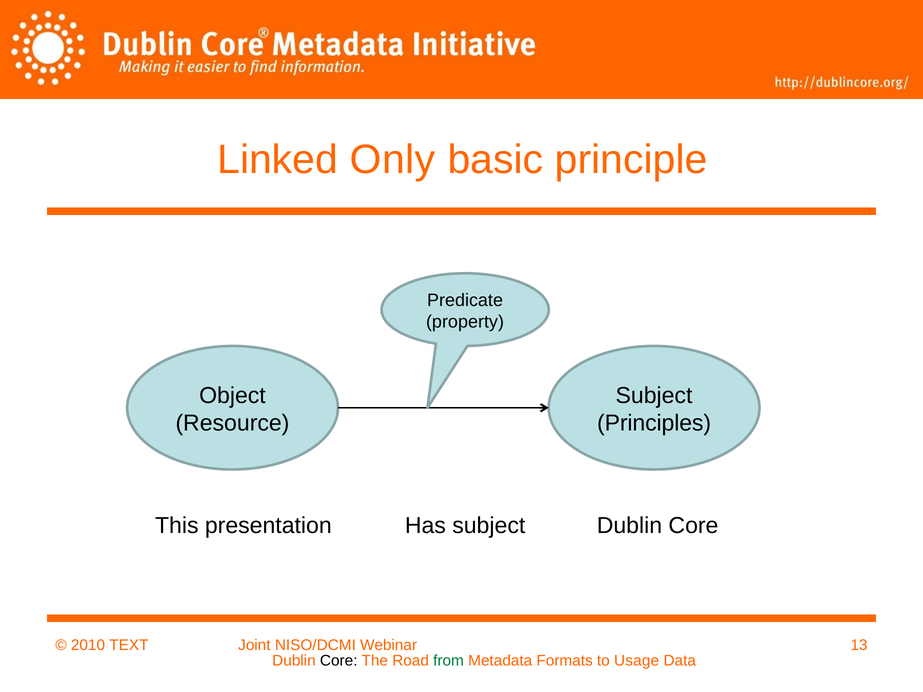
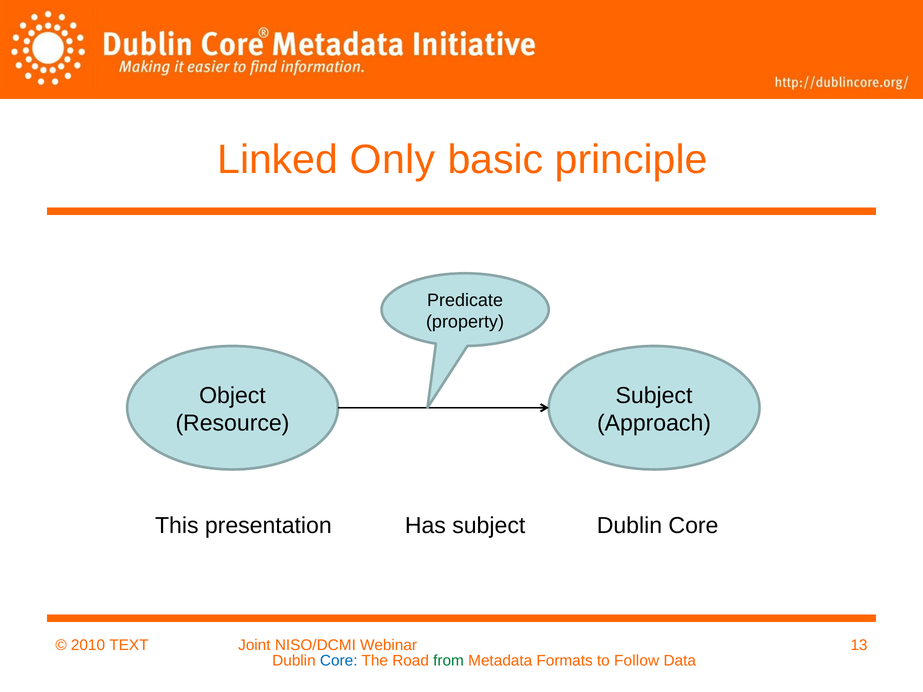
Principles: Principles -> Approach
Core at (339, 661) colour: black -> blue
Usage: Usage -> Follow
